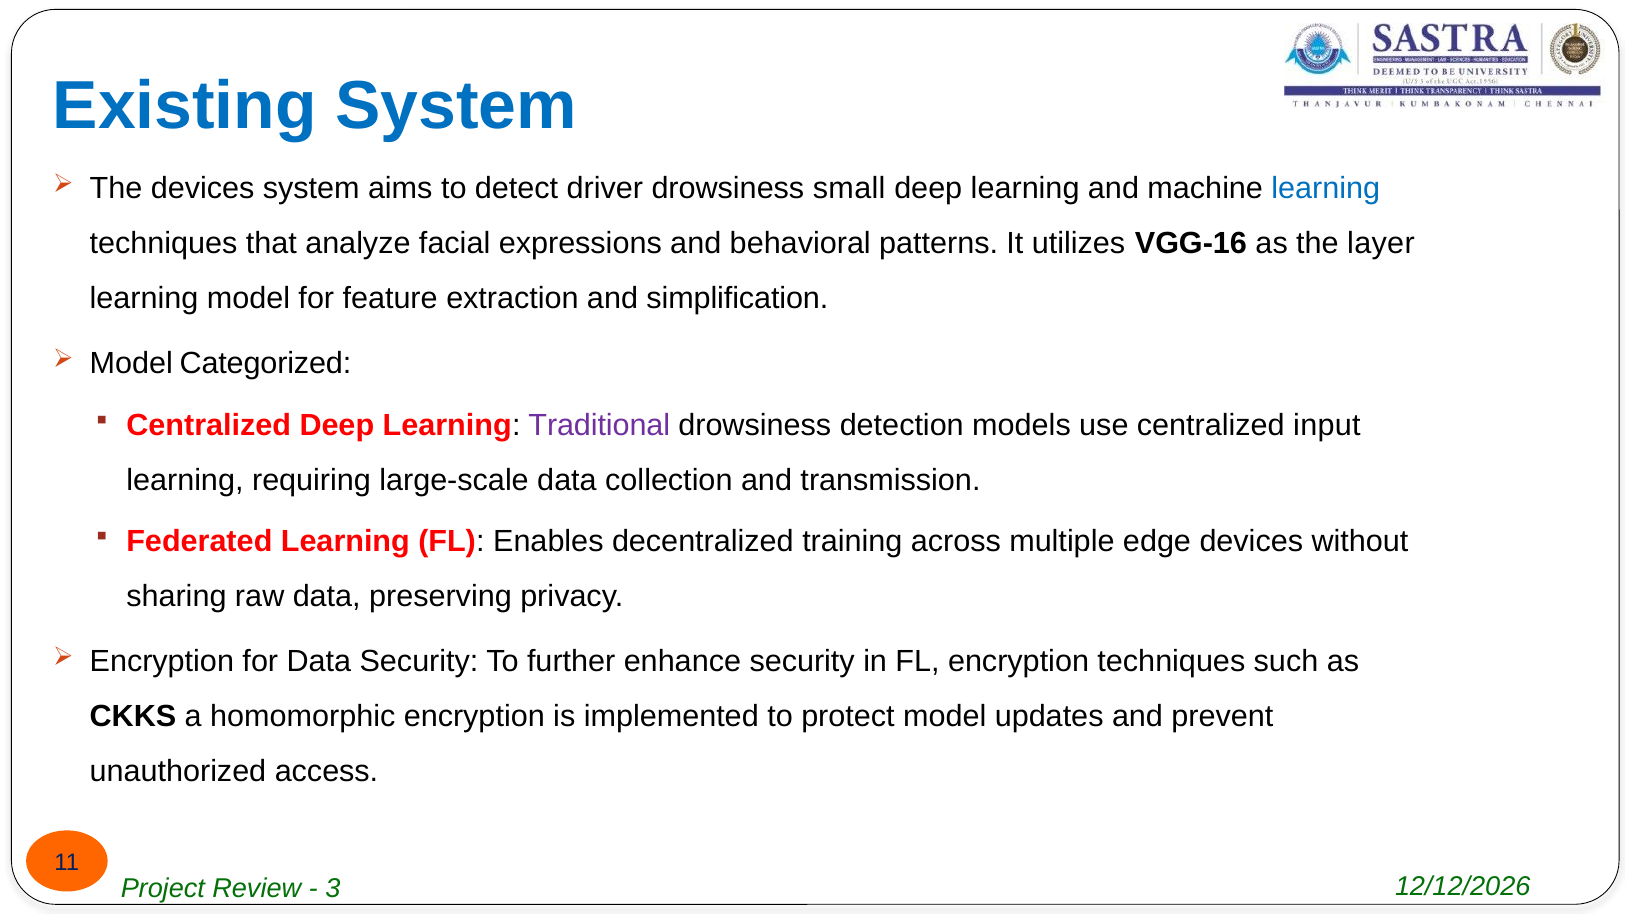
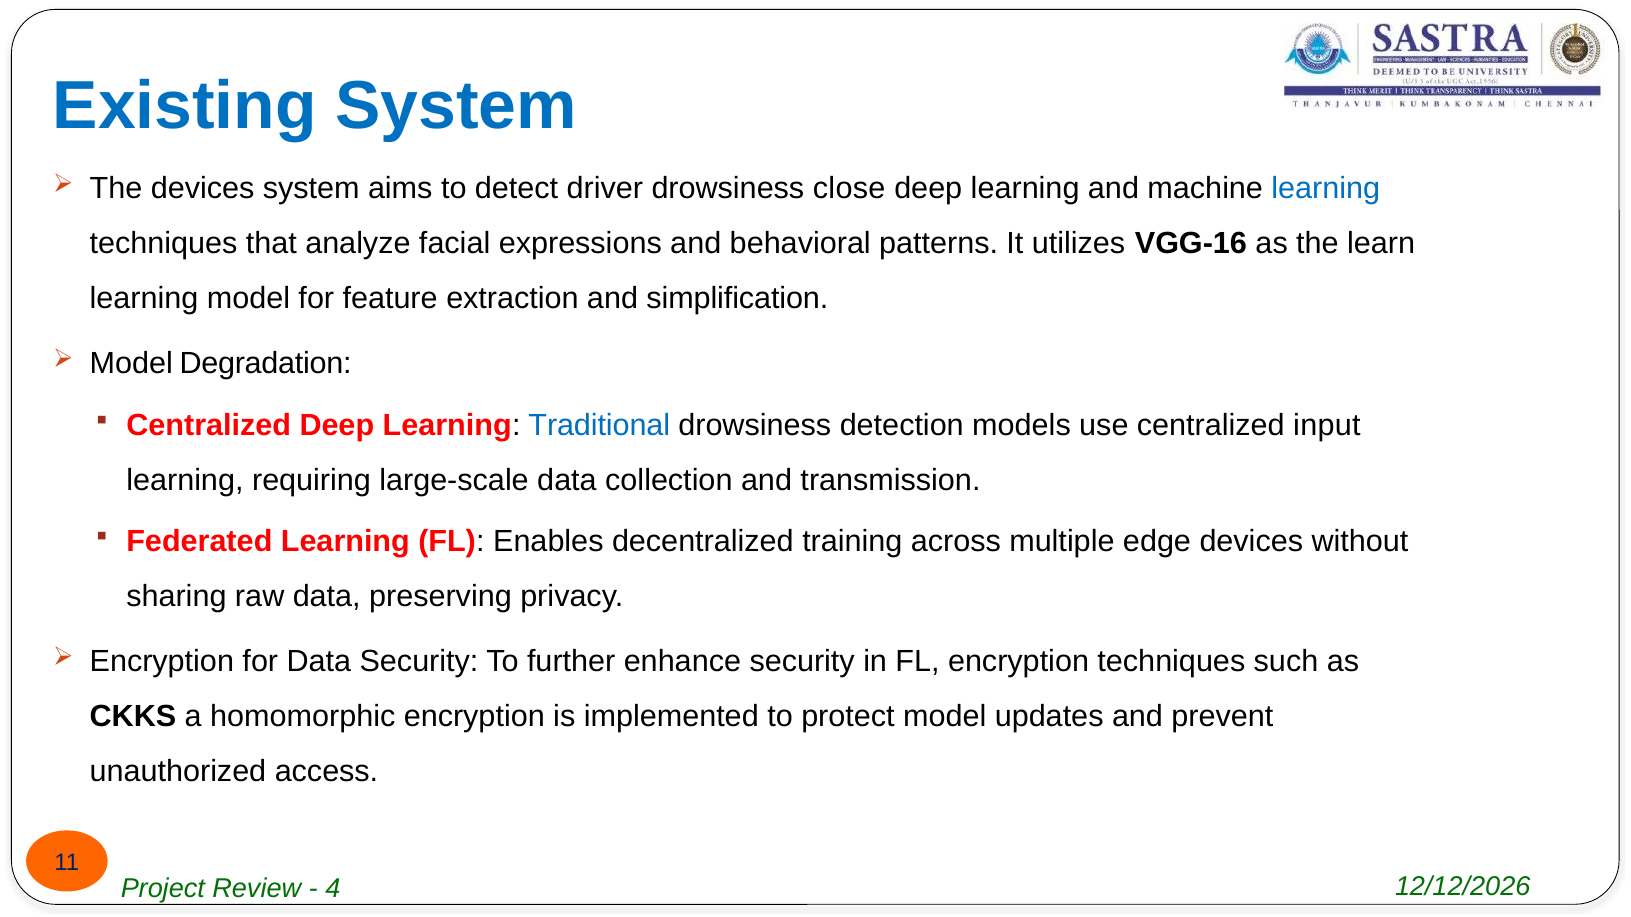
small: small -> close
layer: layer -> learn
Categorized: Categorized -> Degradation
Traditional colour: purple -> blue
3: 3 -> 4
